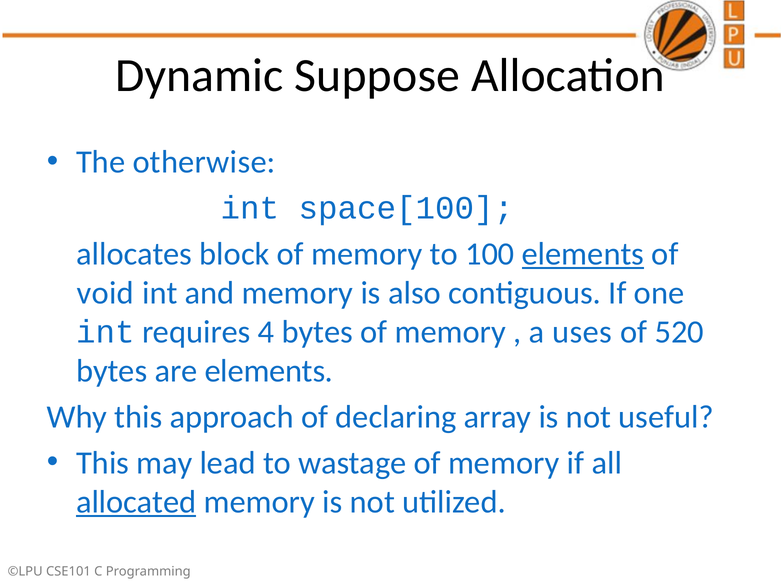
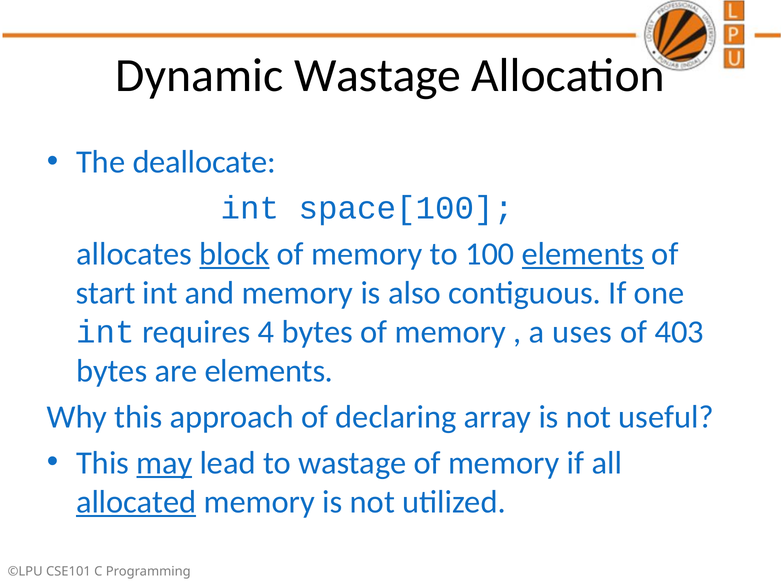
Dynamic Suppose: Suppose -> Wastage
otherwise: otherwise -> deallocate
block underline: none -> present
void: void -> start
520: 520 -> 403
may underline: none -> present
